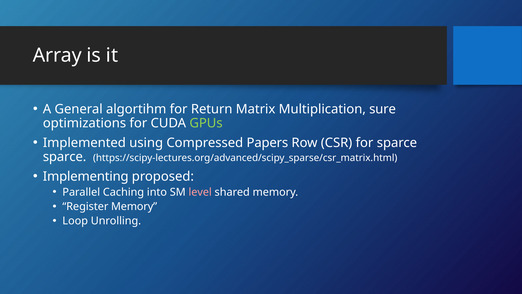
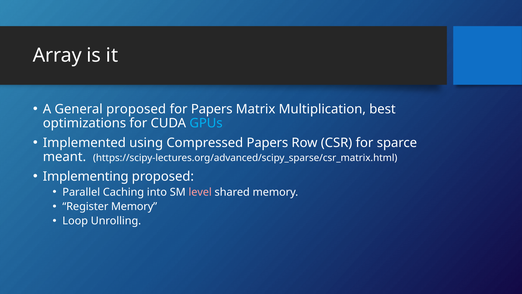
General algortihm: algortihm -> proposed
for Return: Return -> Papers
sure: sure -> best
GPUs colour: light green -> light blue
sparce at (65, 157): sparce -> meant
